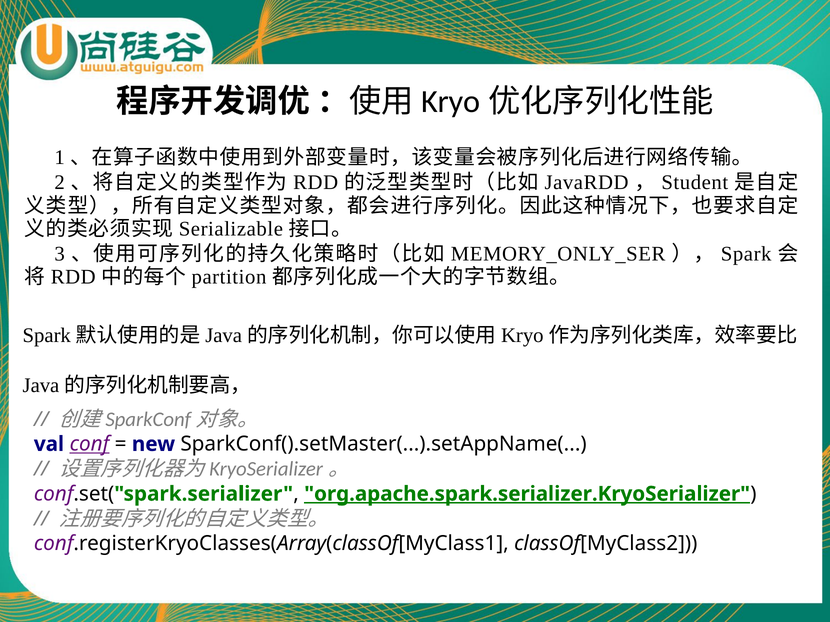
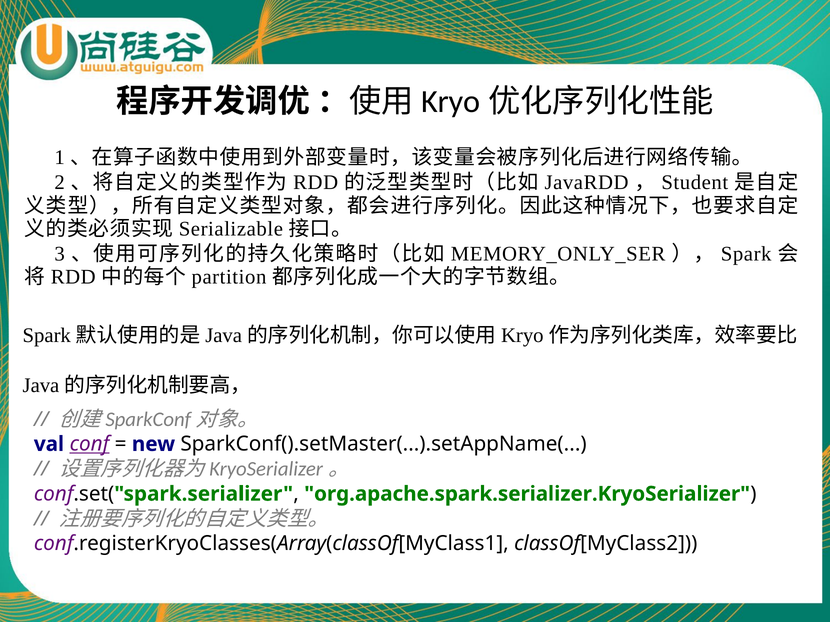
org.apache.spark.serializer.KryoSerializer underline: present -> none
